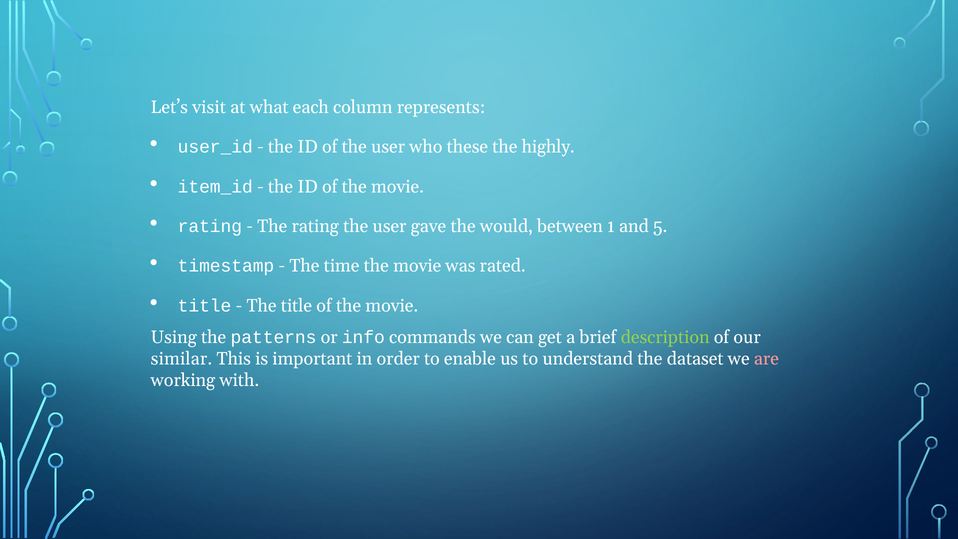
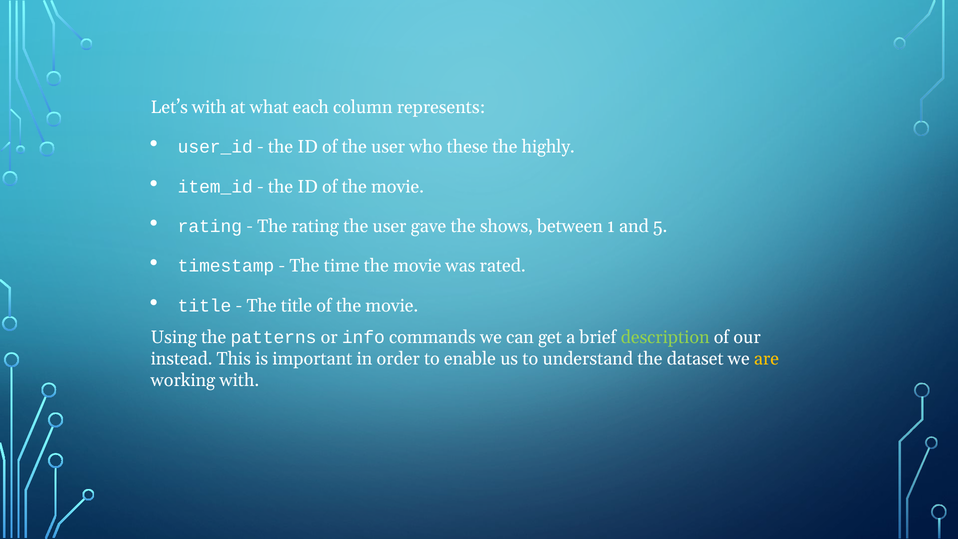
Let’s visit: visit -> with
would: would -> shows
similar: similar -> instead
are colour: pink -> yellow
